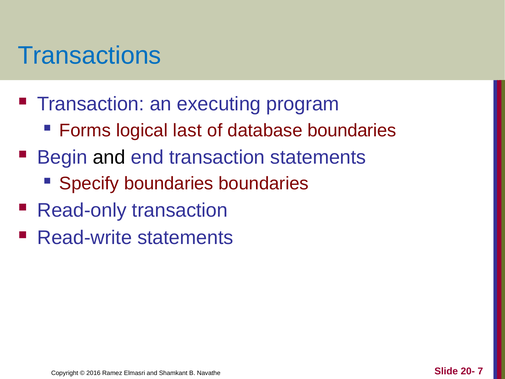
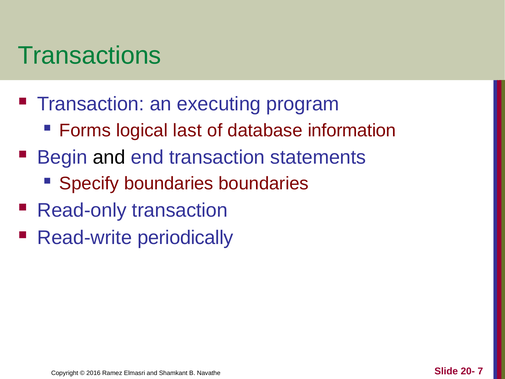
Transactions colour: blue -> green
database boundaries: boundaries -> information
Read-write statements: statements -> periodically
